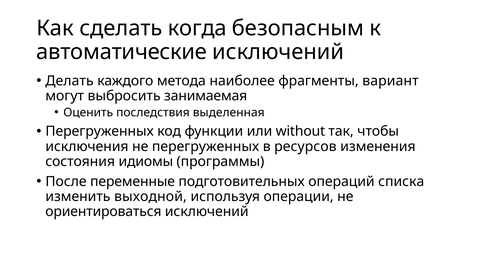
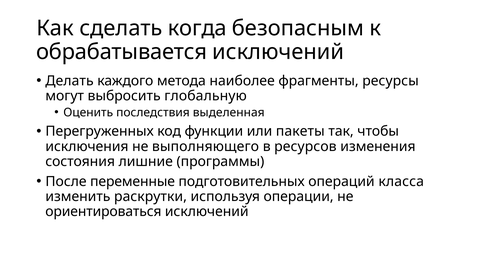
автоматические: автоматические -> обрабатывается
вариант: вариант -> ресурсы
занимаемая: занимаемая -> глобальную
without: without -> пакеты
не перегруженных: перегруженных -> выполняющего
идиомы: идиомы -> лишние
списка: списка -> класса
выходной: выходной -> раскрутки
